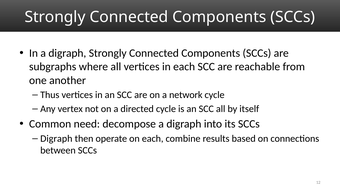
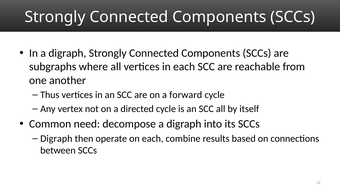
network: network -> forward
